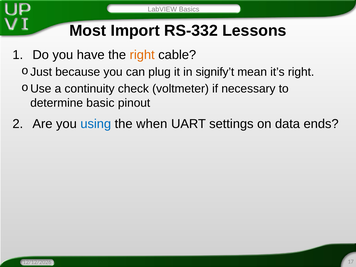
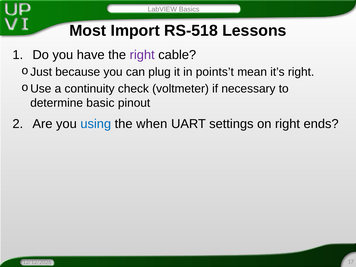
RS-332: RS-332 -> RS-518
right at (142, 55) colour: orange -> purple
signify’t: signify’t -> points’t
on data: data -> right
